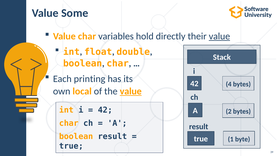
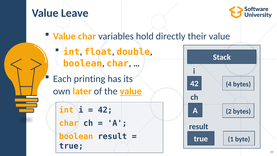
Some: Some -> Leave
value at (219, 36) underline: present -> none
local: local -> later
